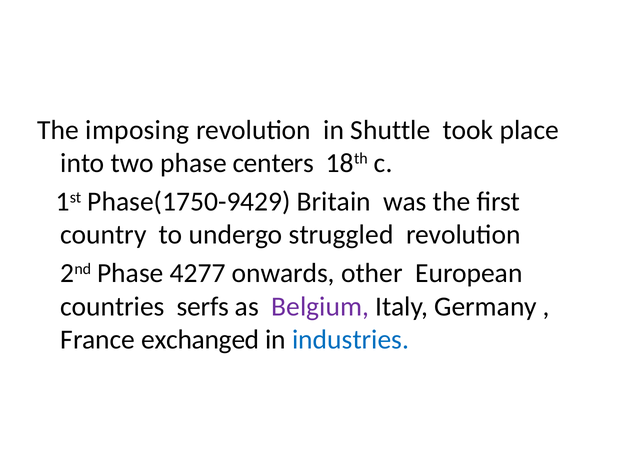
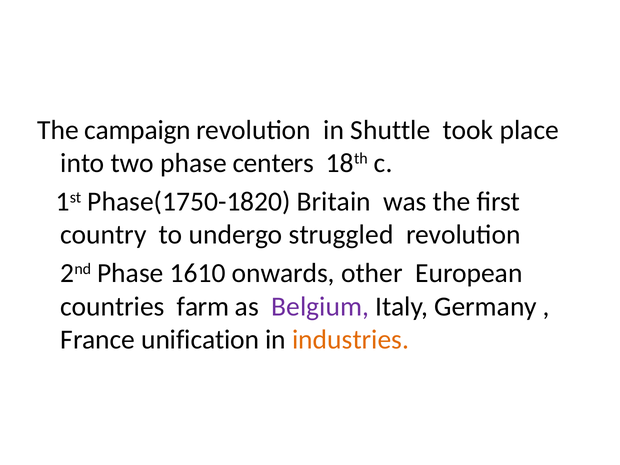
imposing: imposing -> campaign
Phase(1750-9429: Phase(1750-9429 -> Phase(1750-1820
4277: 4277 -> 1610
serfs: serfs -> farm
exchanged: exchanged -> unification
industries colour: blue -> orange
